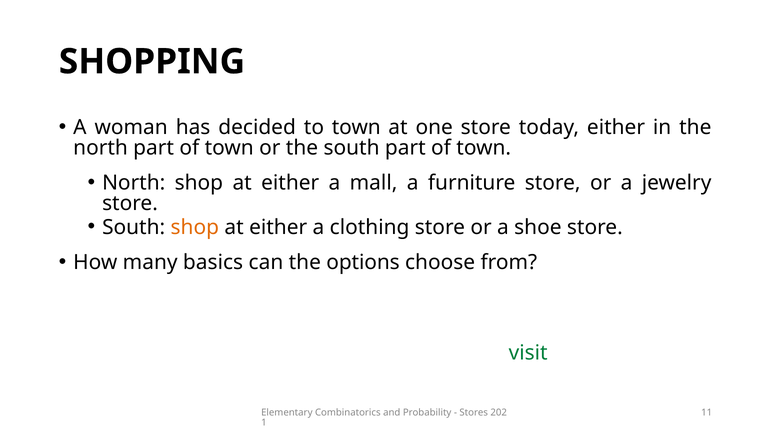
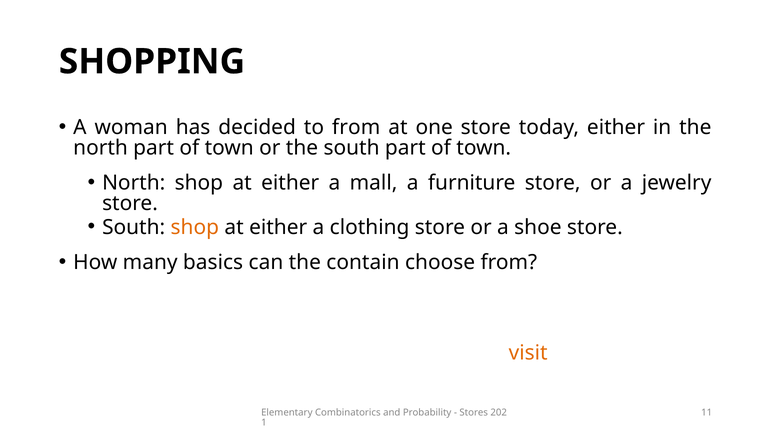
to town: town -> from
the options: options -> contain
visit colour: green -> orange
